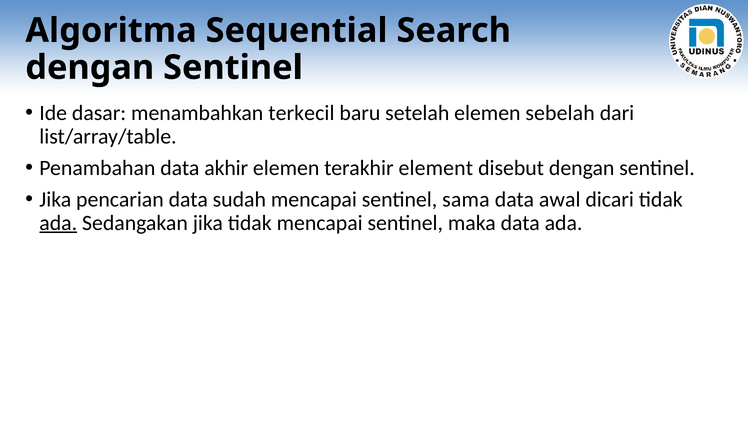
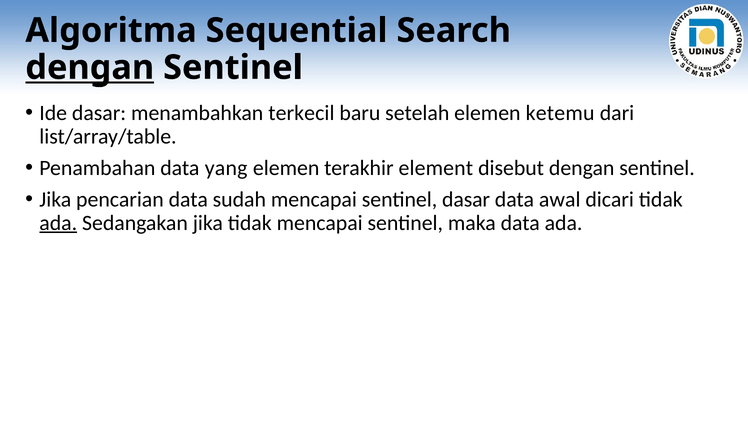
dengan at (90, 68) underline: none -> present
sebelah: sebelah -> ketemu
akhir: akhir -> yang
sentinel sama: sama -> dasar
